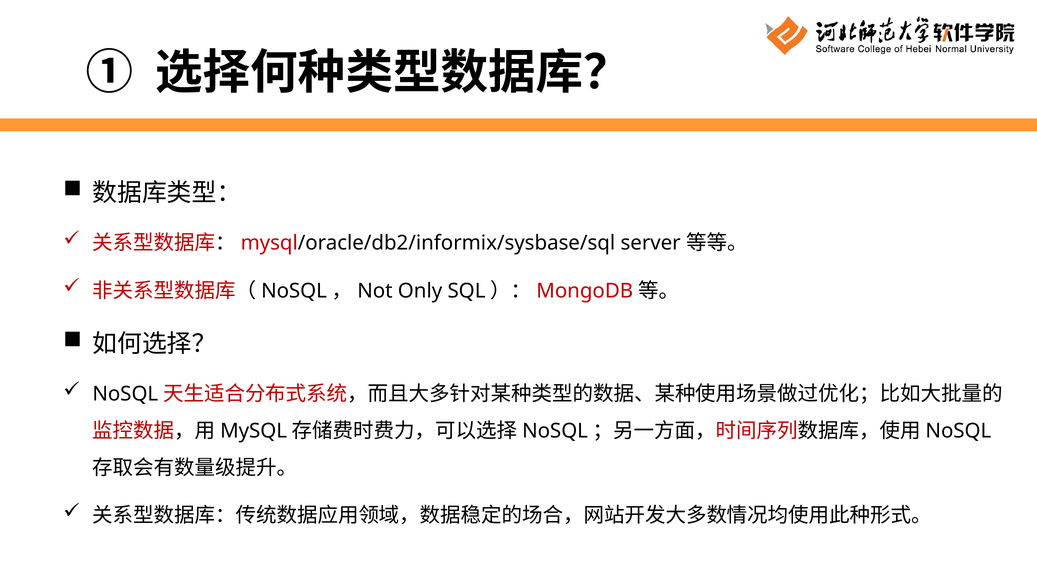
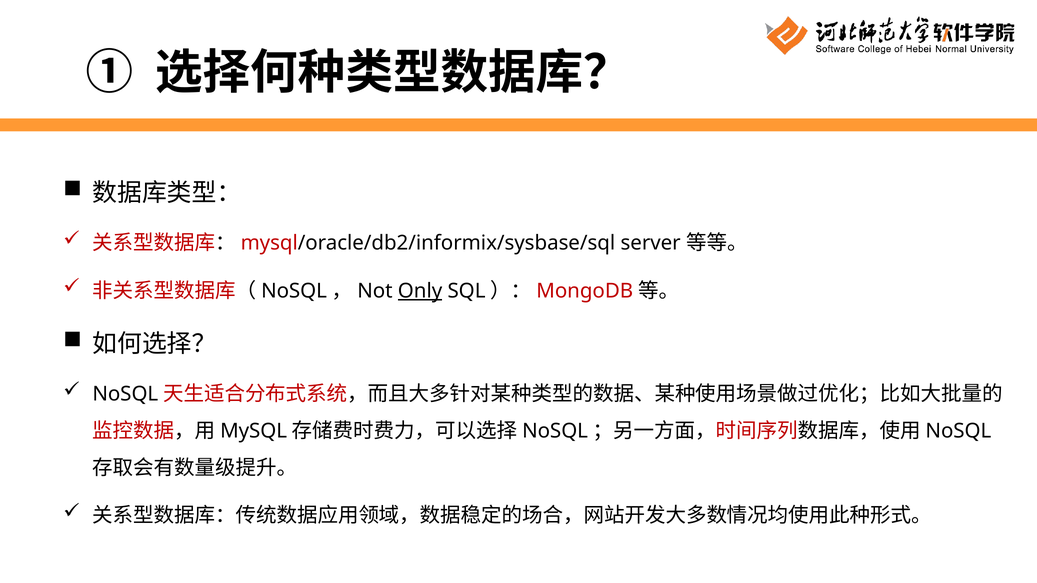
Only underline: none -> present
